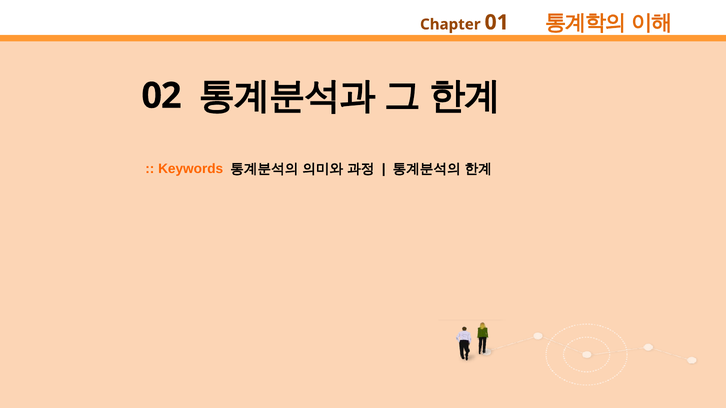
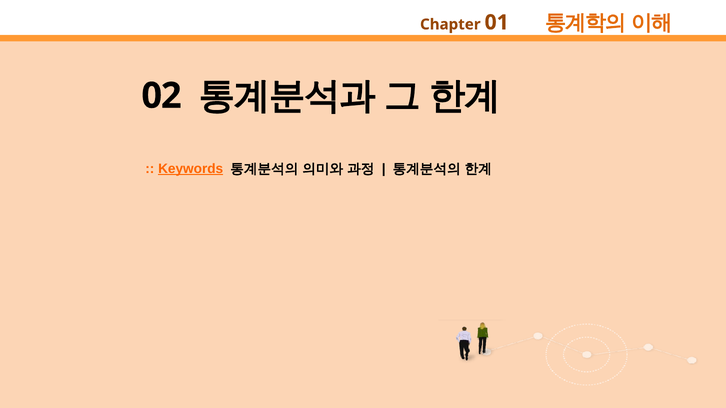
Keywords underline: none -> present
